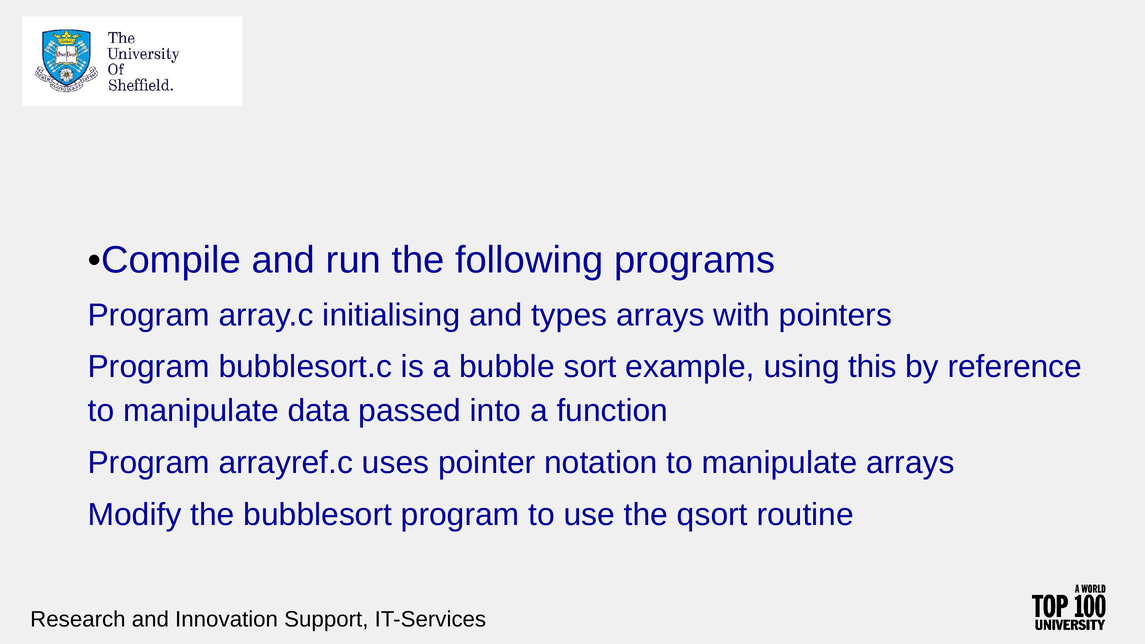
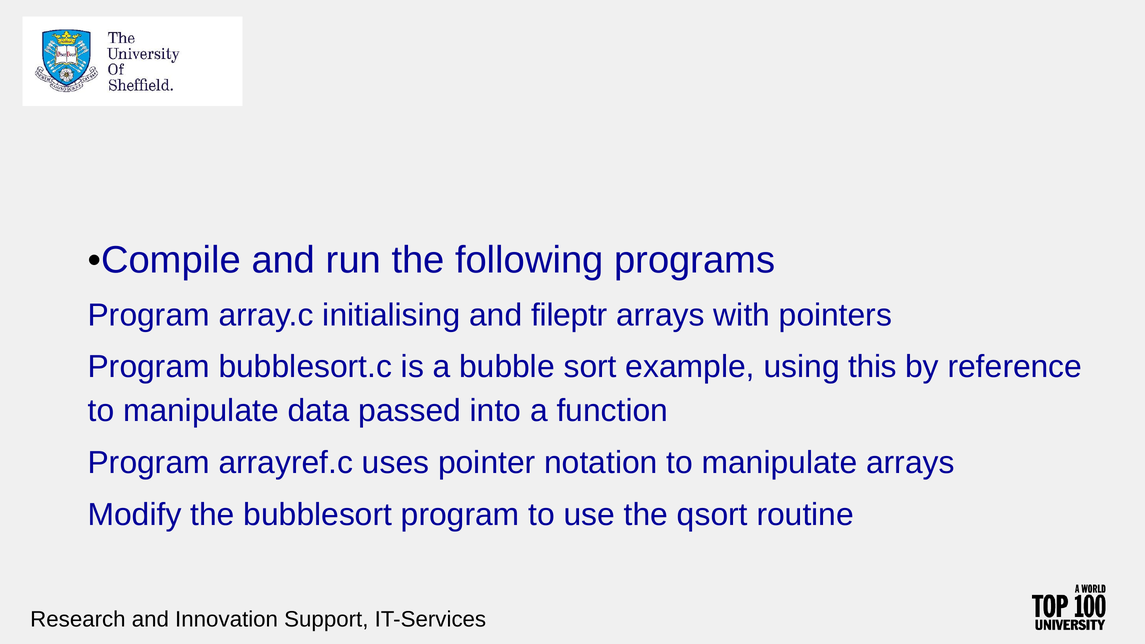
types: types -> fileptr
